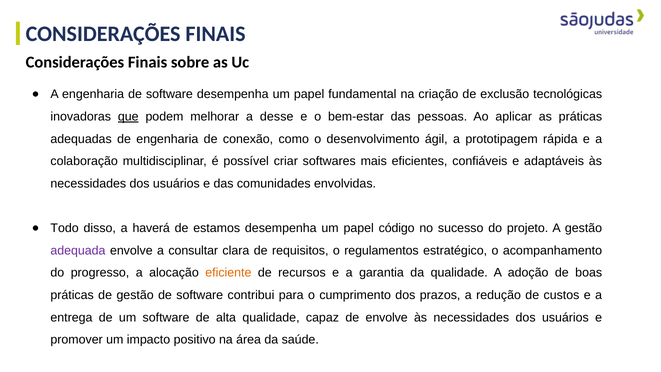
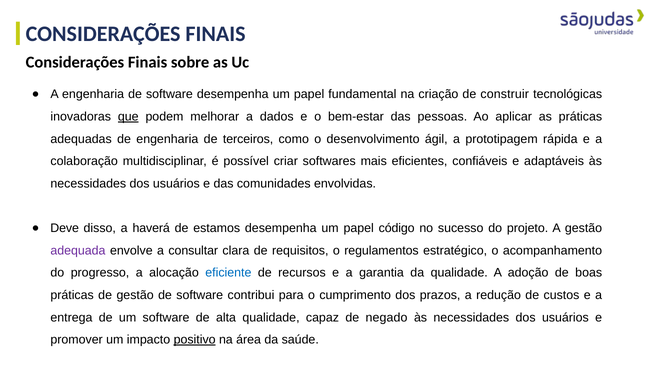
exclusão: exclusão -> construir
desse: desse -> dados
conexão: conexão -> terceiros
Todo: Todo -> Deve
eficiente colour: orange -> blue
de envolve: envolve -> negado
positivo underline: none -> present
